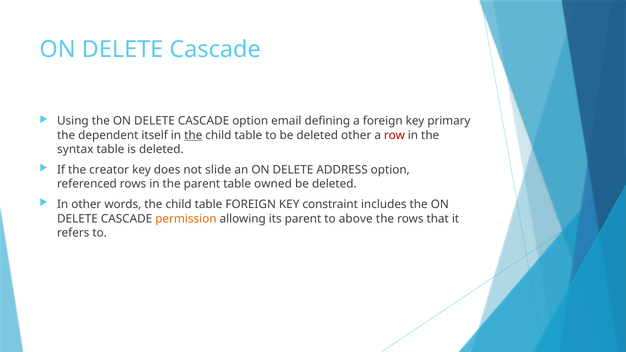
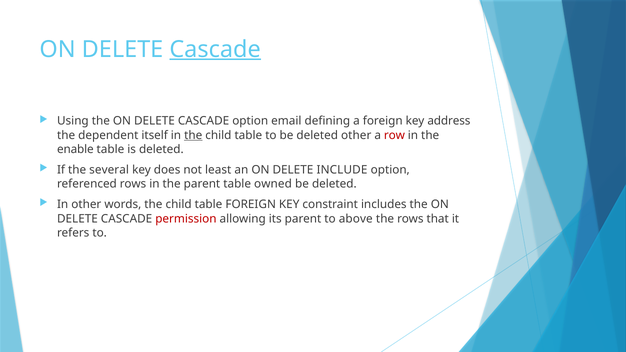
Cascade at (215, 49) underline: none -> present
primary: primary -> address
syntax: syntax -> enable
creator: creator -> several
slide: slide -> least
ADDRESS: ADDRESS -> INCLUDE
permission colour: orange -> red
